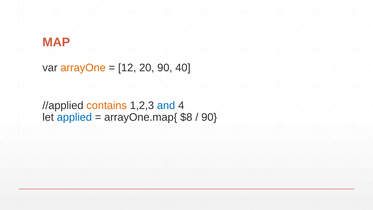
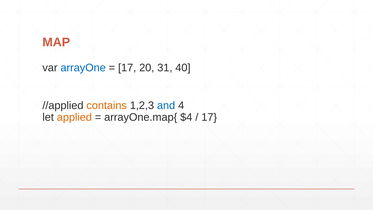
arrayOne colour: orange -> blue
12 at (127, 68): 12 -> 17
20 90: 90 -> 31
applied colour: blue -> orange
$8: $8 -> $4
90 at (209, 117): 90 -> 17
